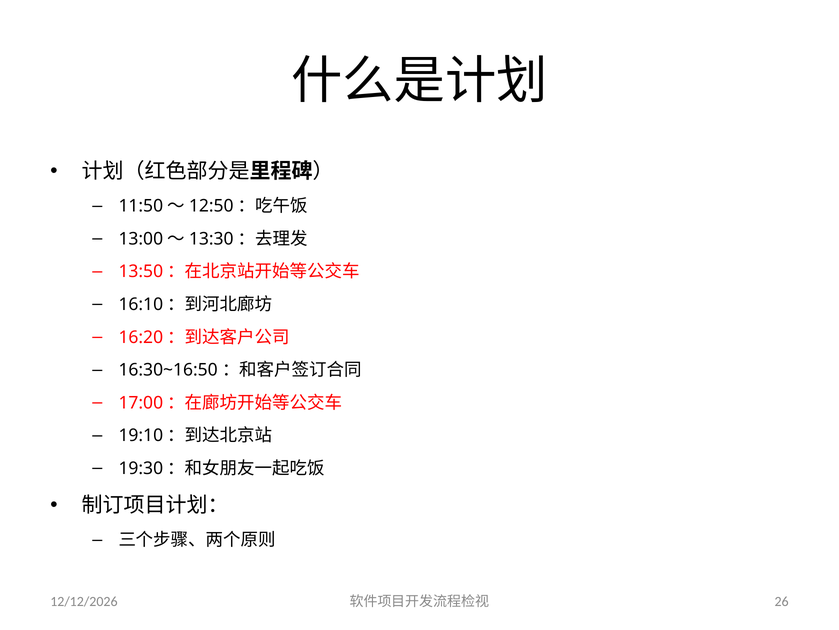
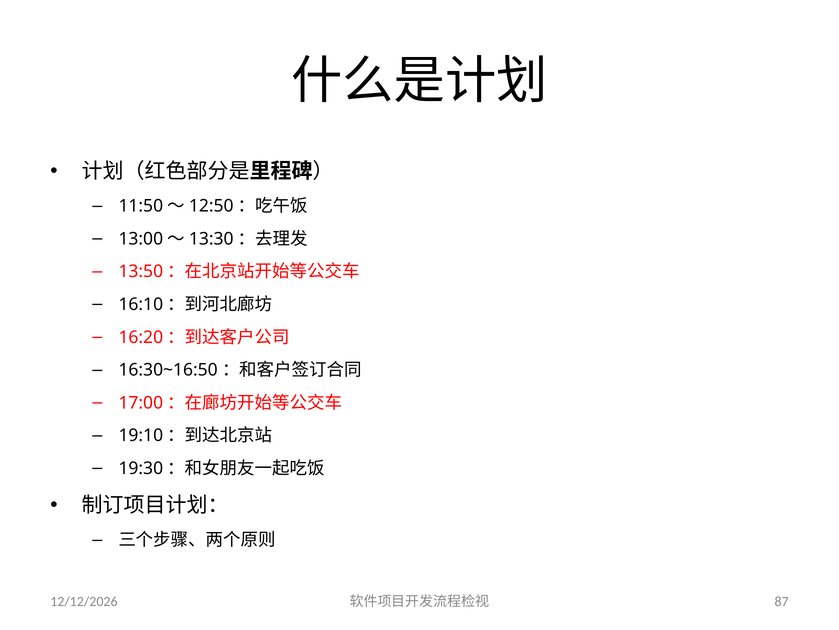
26: 26 -> 87
